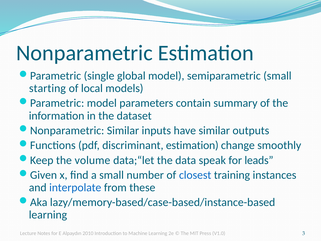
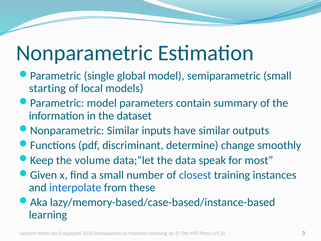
discriminant estimation: estimation -> determine
leads: leads -> most
